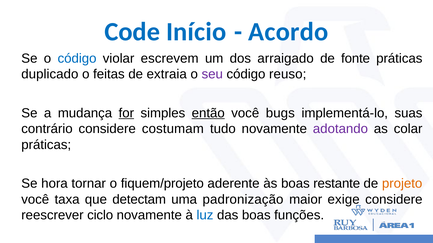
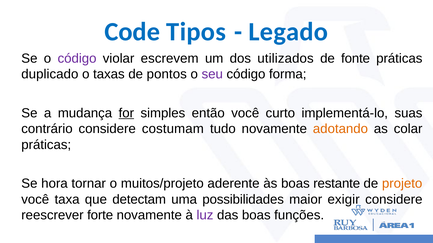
Início: Início -> Tipos
Acordo: Acordo -> Legado
código at (77, 58) colour: blue -> purple
arraigado: arraigado -> utilizados
feitas: feitas -> taxas
extraia: extraia -> pontos
reuso: reuso -> forma
então underline: present -> none
bugs: bugs -> curto
adotando colour: purple -> orange
fiquem/projeto: fiquem/projeto -> muitos/projeto
padronização: padronização -> possibilidades
exige: exige -> exigir
ciclo: ciclo -> forte
luz colour: blue -> purple
